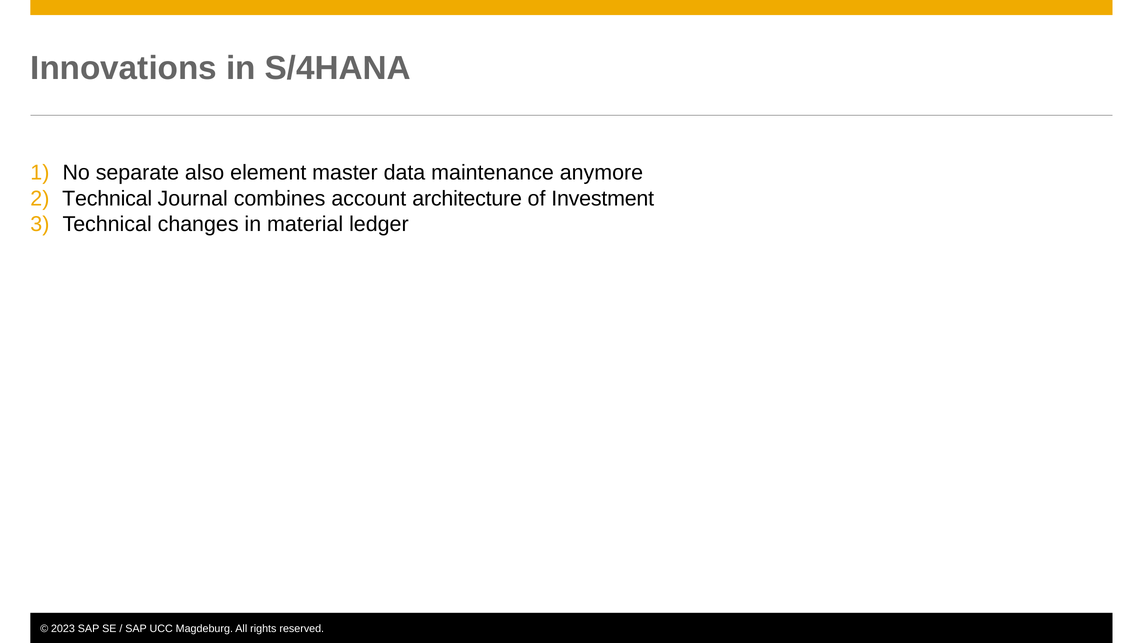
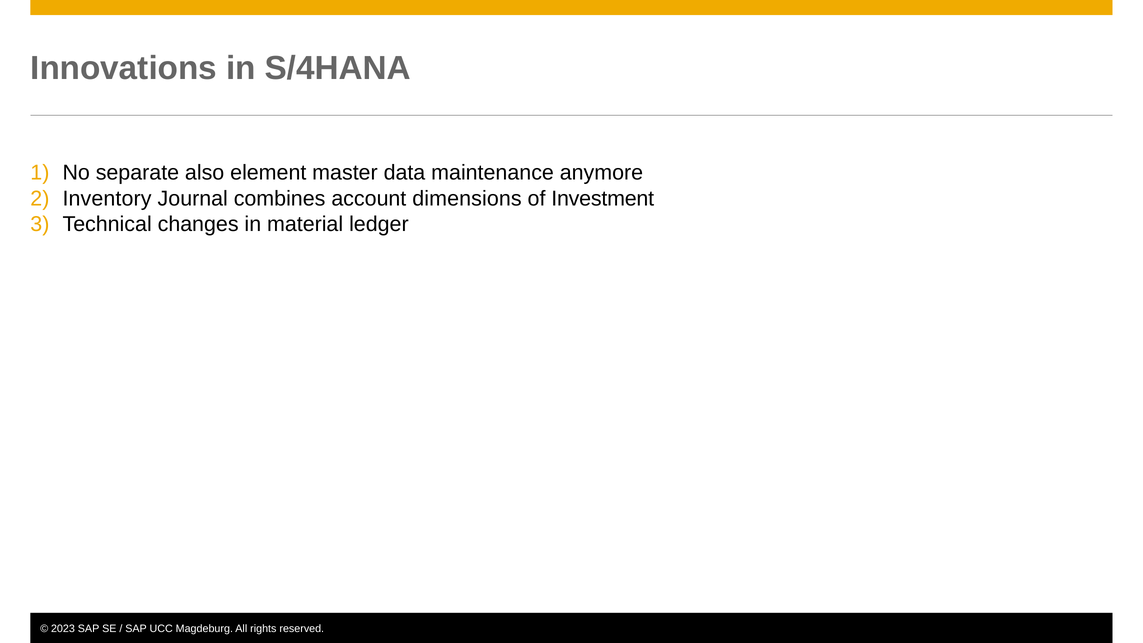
Technical at (107, 199): Technical -> Inventory
architecture: architecture -> dimensions
